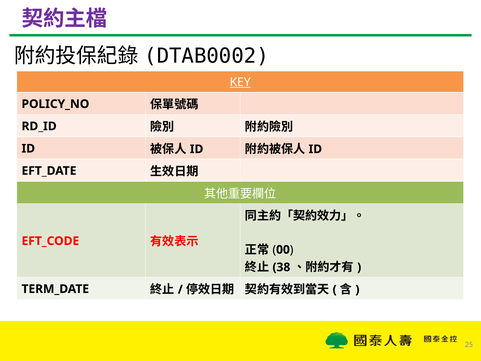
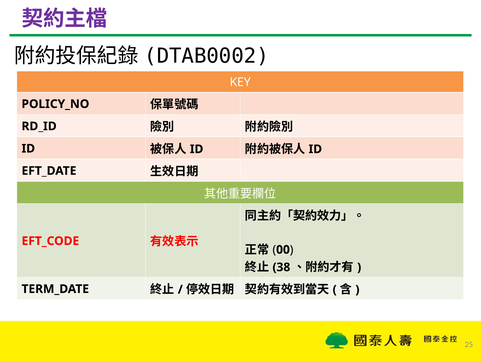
KEY underline: present -> none
